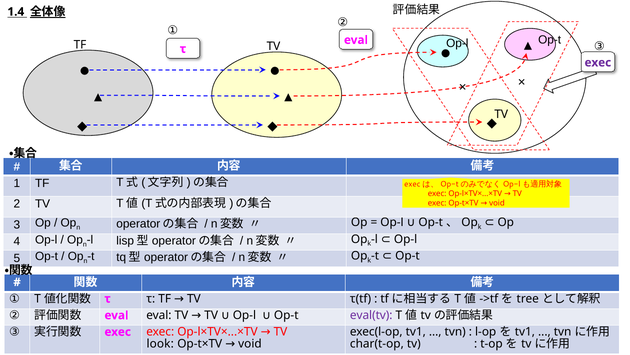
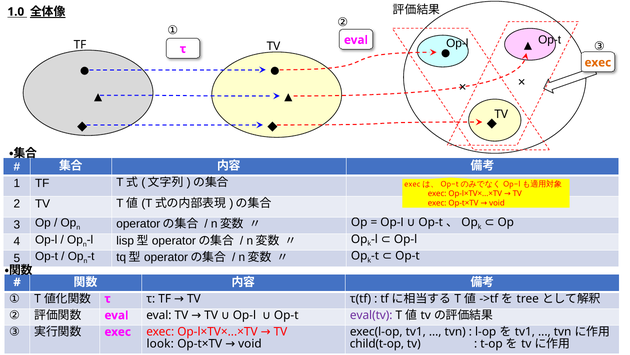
1.4: 1.4 -> 1.0
exec at (598, 62) colour: purple -> orange
char(t-op: char(t-op -> child(t-op
